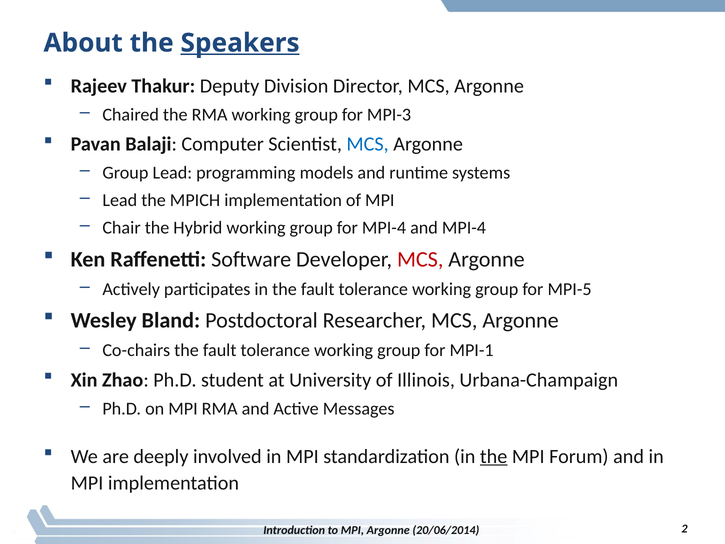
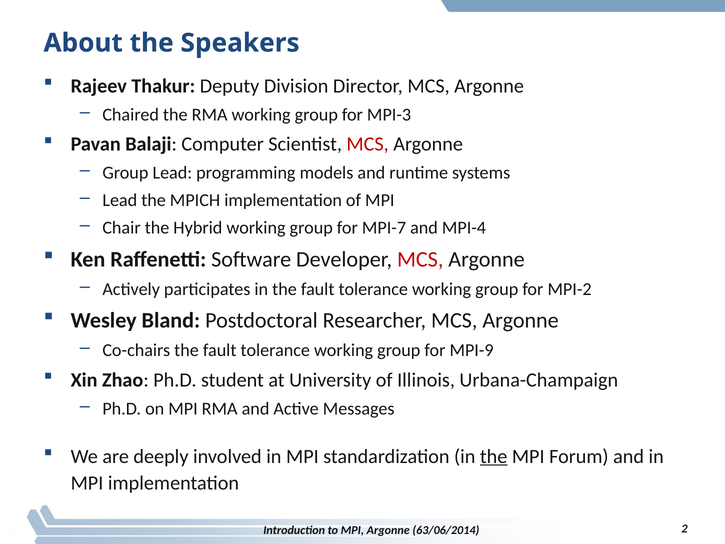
Speakers underline: present -> none
MCS at (368, 144) colour: blue -> red
for MPI-4: MPI-4 -> MPI-7
MPI-5: MPI-5 -> MPI-2
MPI-1: MPI-1 -> MPI-9
20/06/2014: 20/06/2014 -> 63/06/2014
